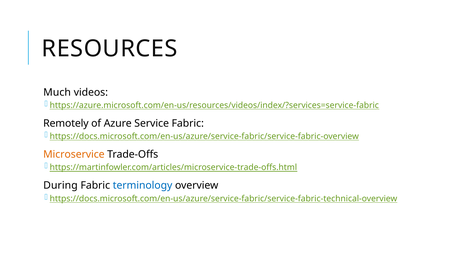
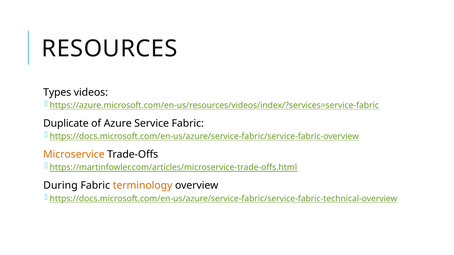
Much: Much -> Types
Remotely: Remotely -> Duplicate
terminology colour: blue -> orange
